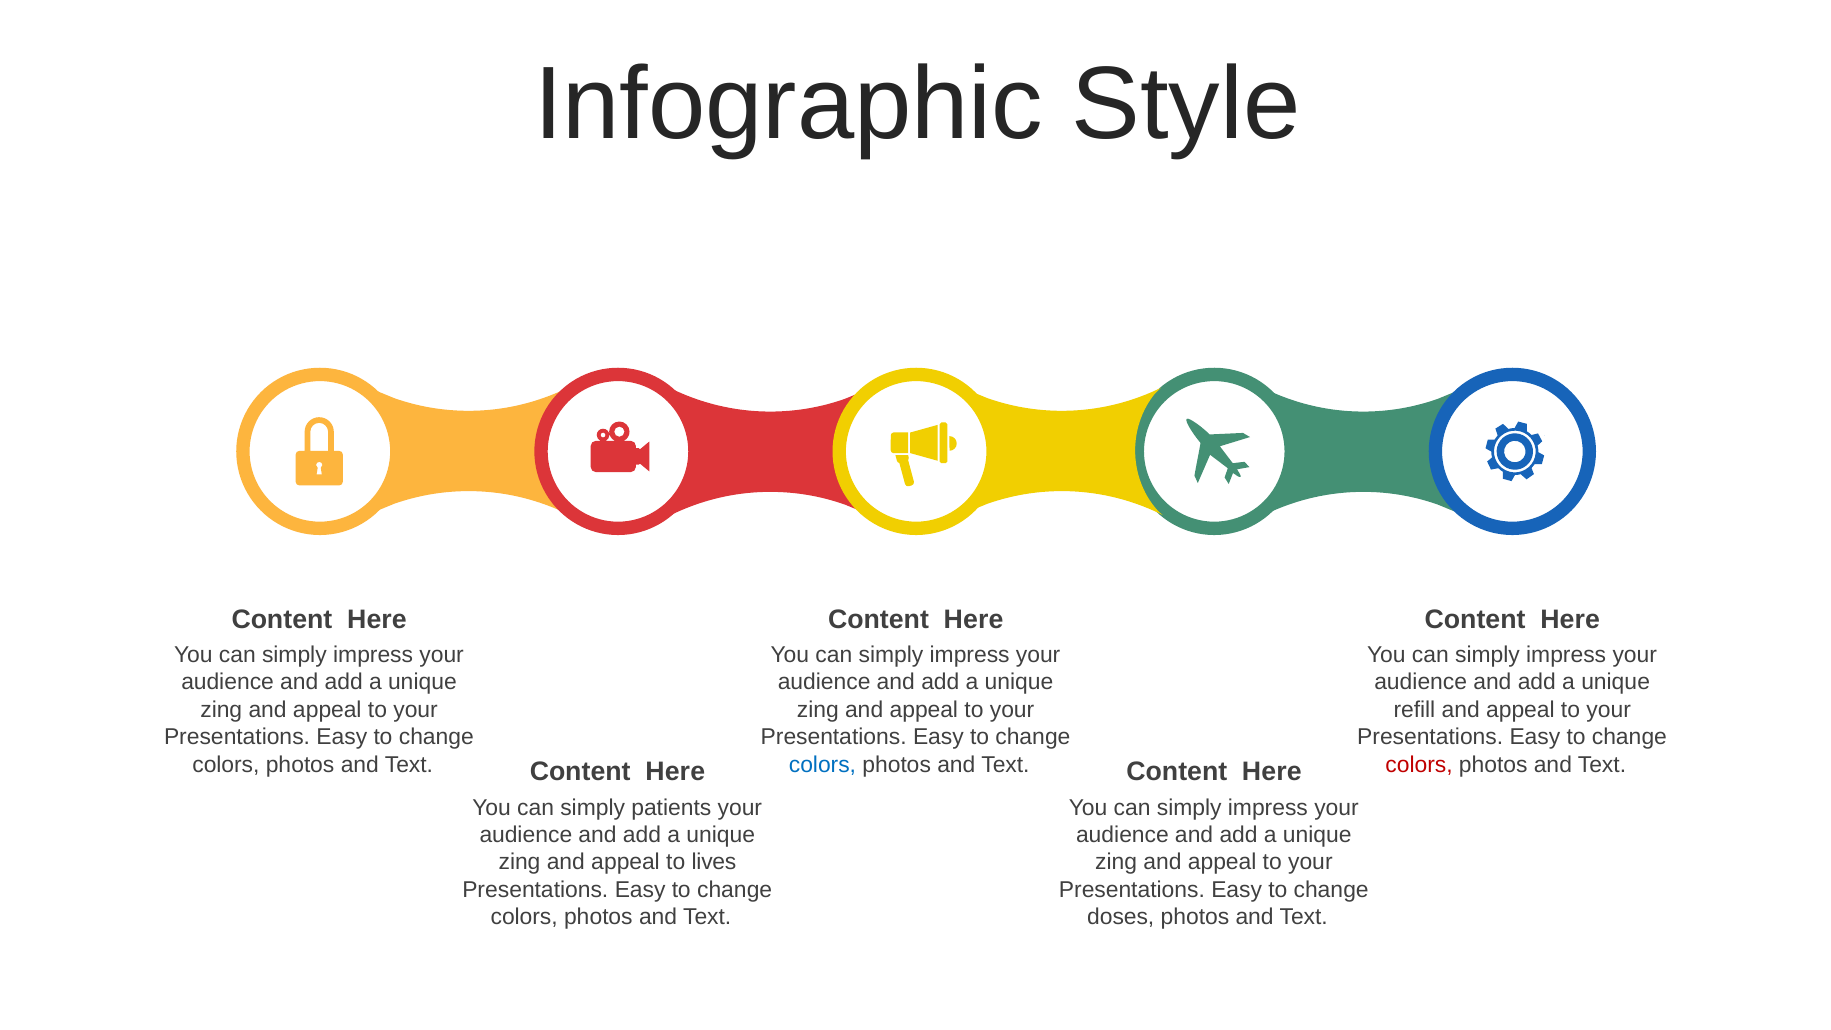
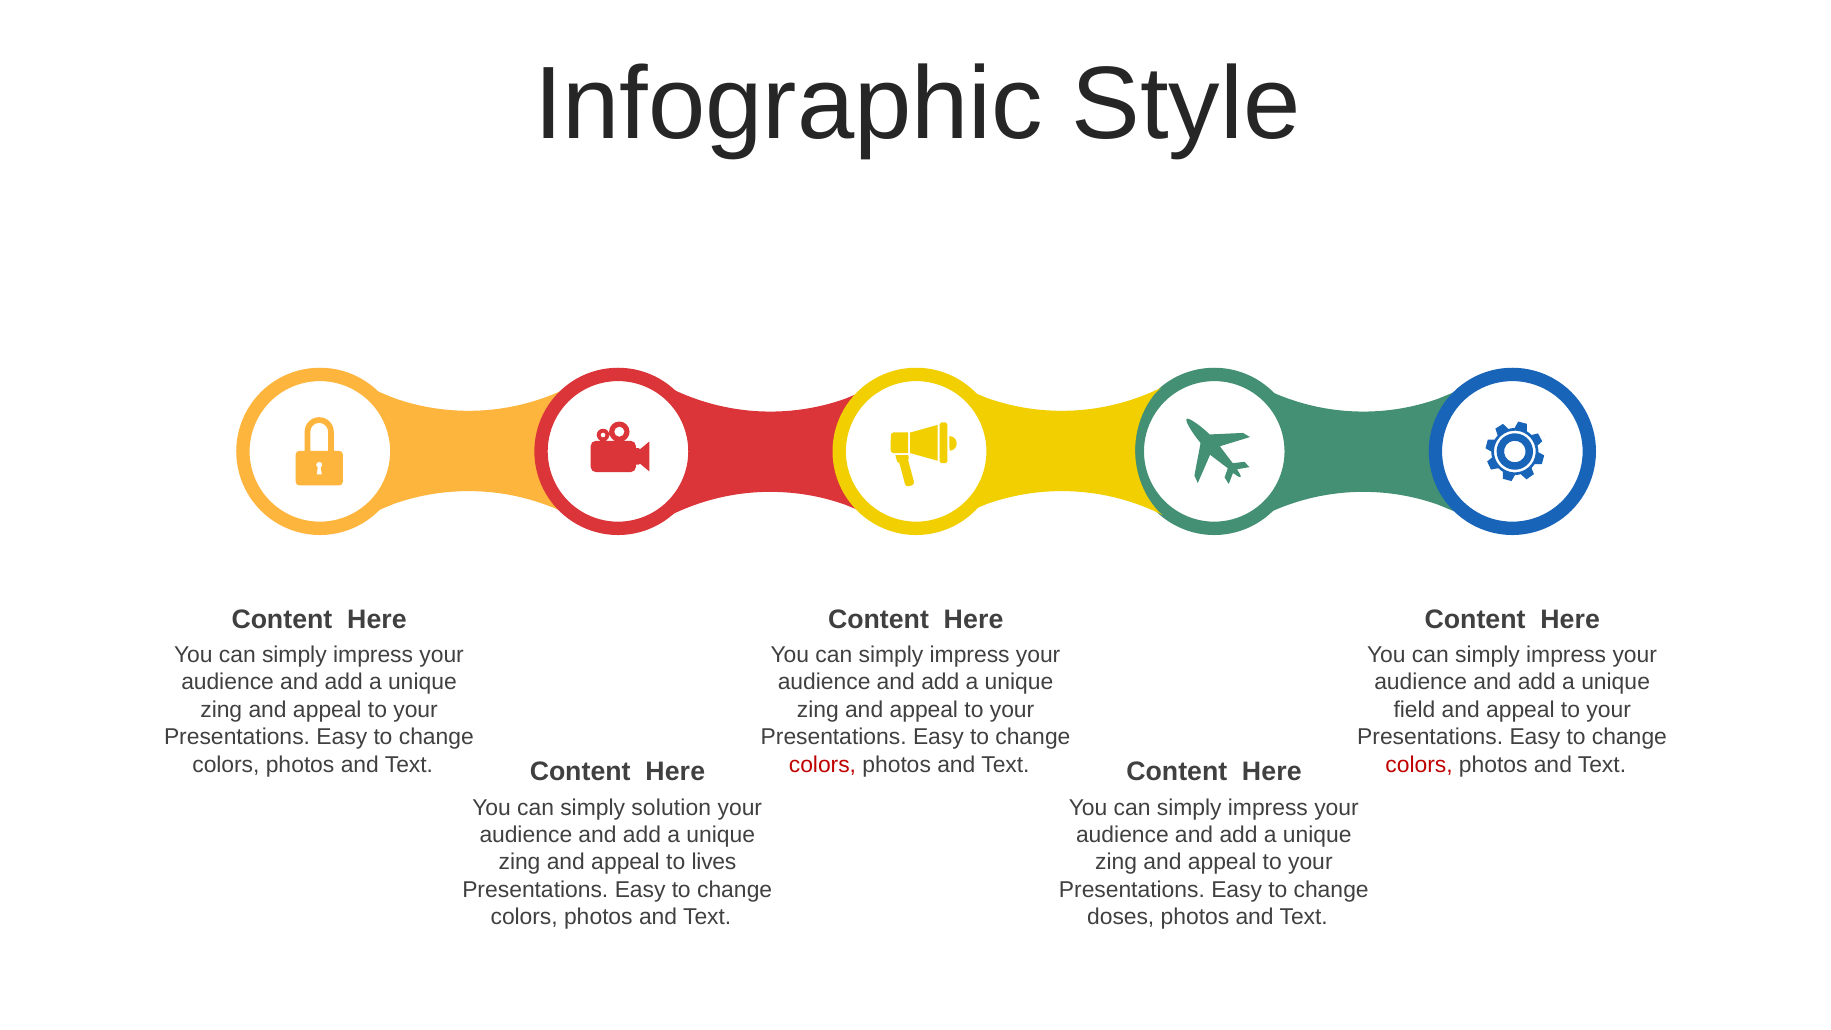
refill: refill -> field
colors at (822, 765) colour: blue -> red
patients: patients -> solution
